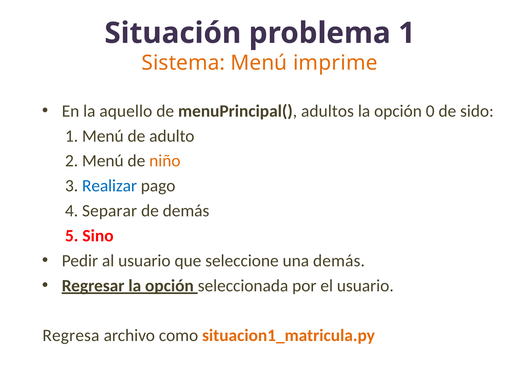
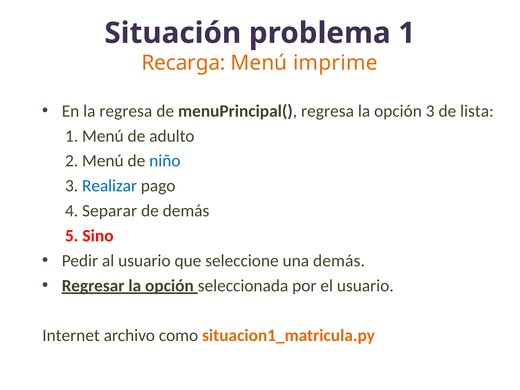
Sistema: Sistema -> Recarga
la aquello: aquello -> regresa
menuPrincipal( adultos: adultos -> regresa
opción 0: 0 -> 3
sido: sido -> lista
niño colour: orange -> blue
Regresa: Regresa -> Internet
